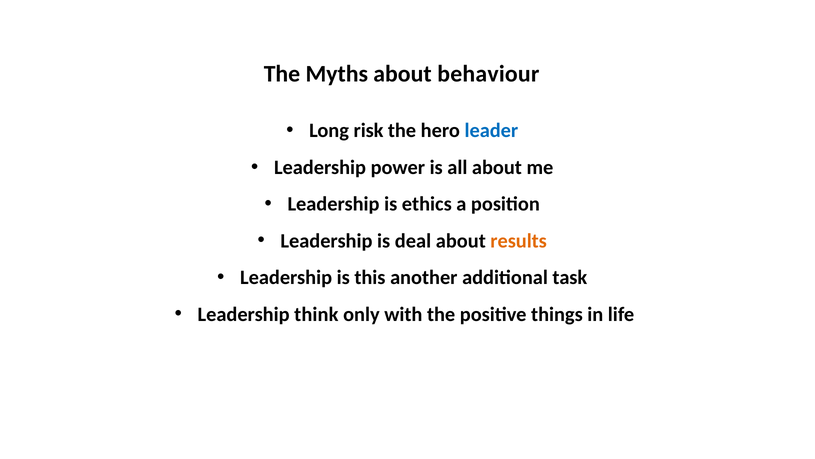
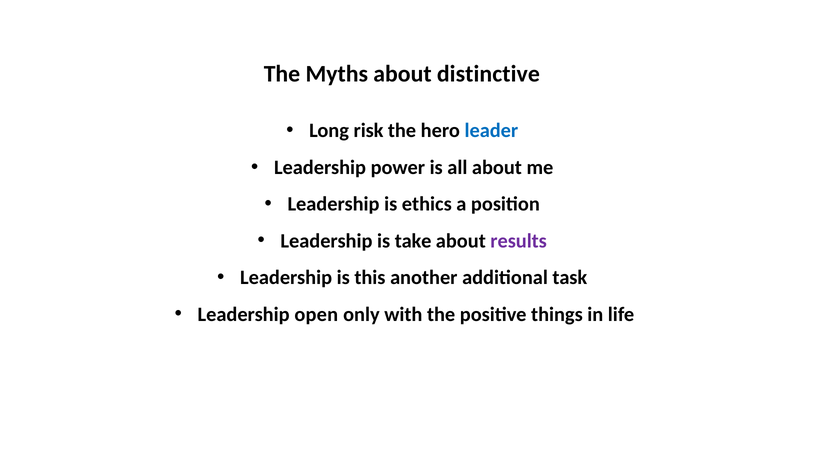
behaviour: behaviour -> distinctive
deal: deal -> take
results colour: orange -> purple
think: think -> open
